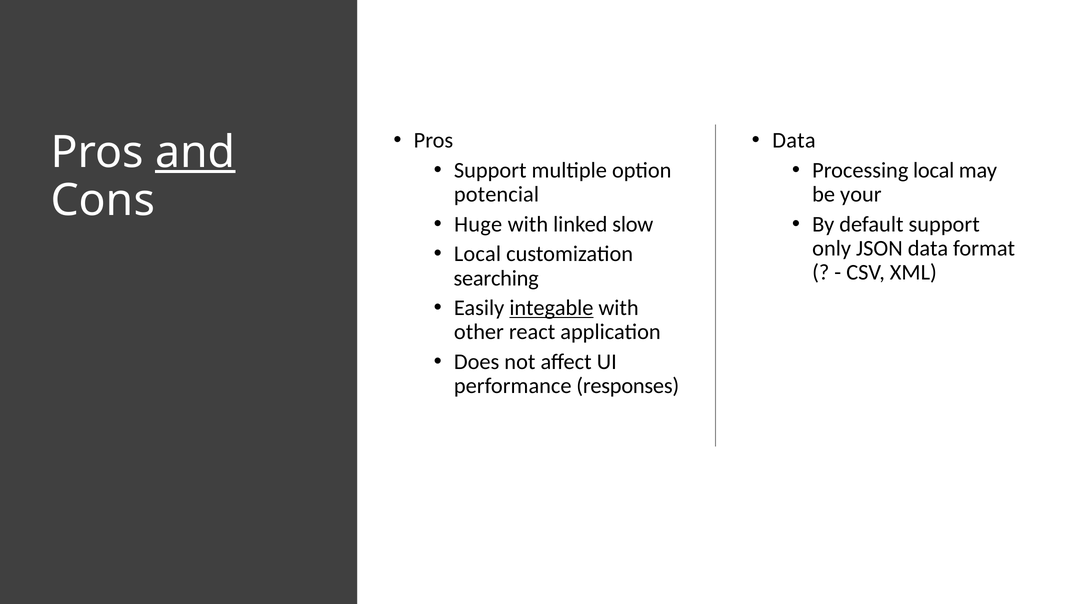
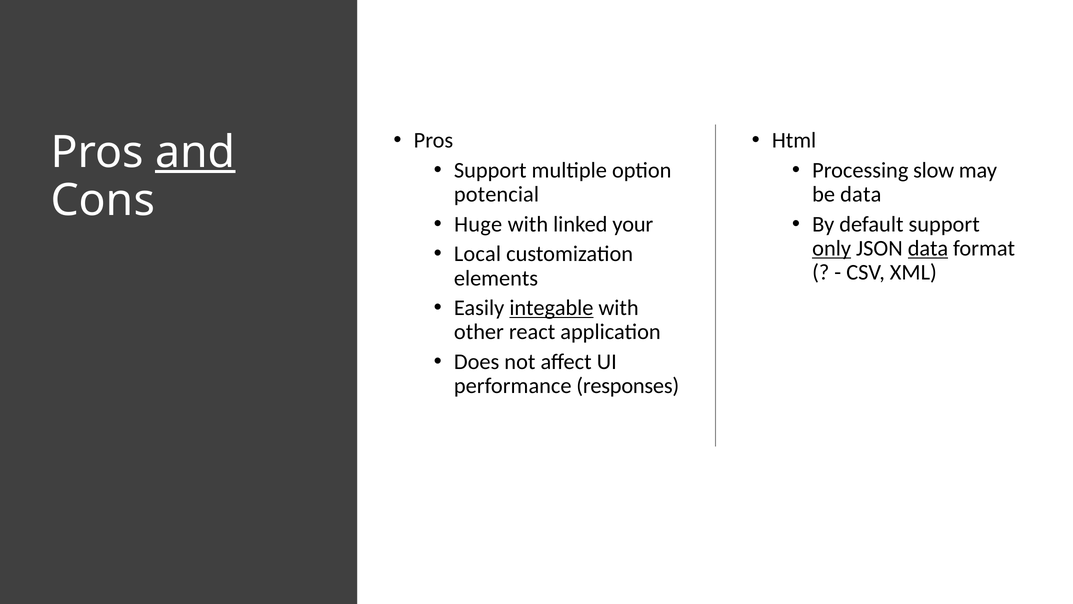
Data at (794, 140): Data -> Html
Processing local: local -> slow
be your: your -> data
slow: slow -> your
only underline: none -> present
data at (928, 248) underline: none -> present
searching: searching -> elements
